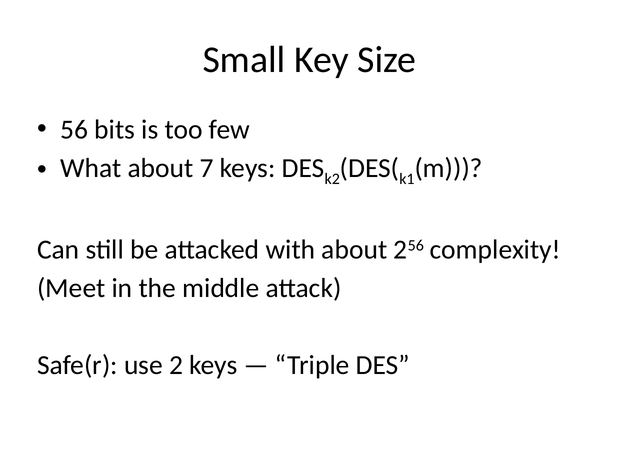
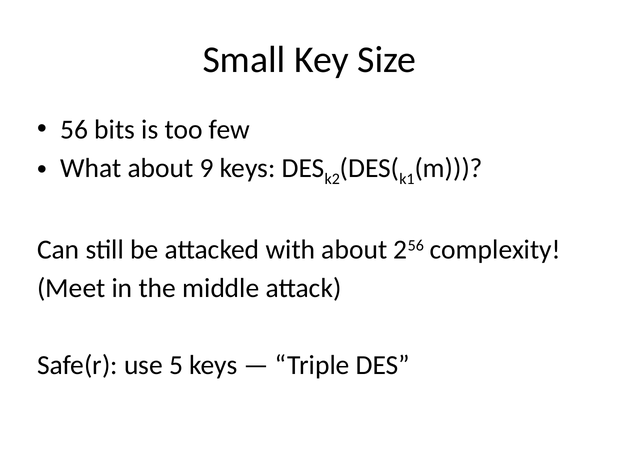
7: 7 -> 9
2: 2 -> 5
